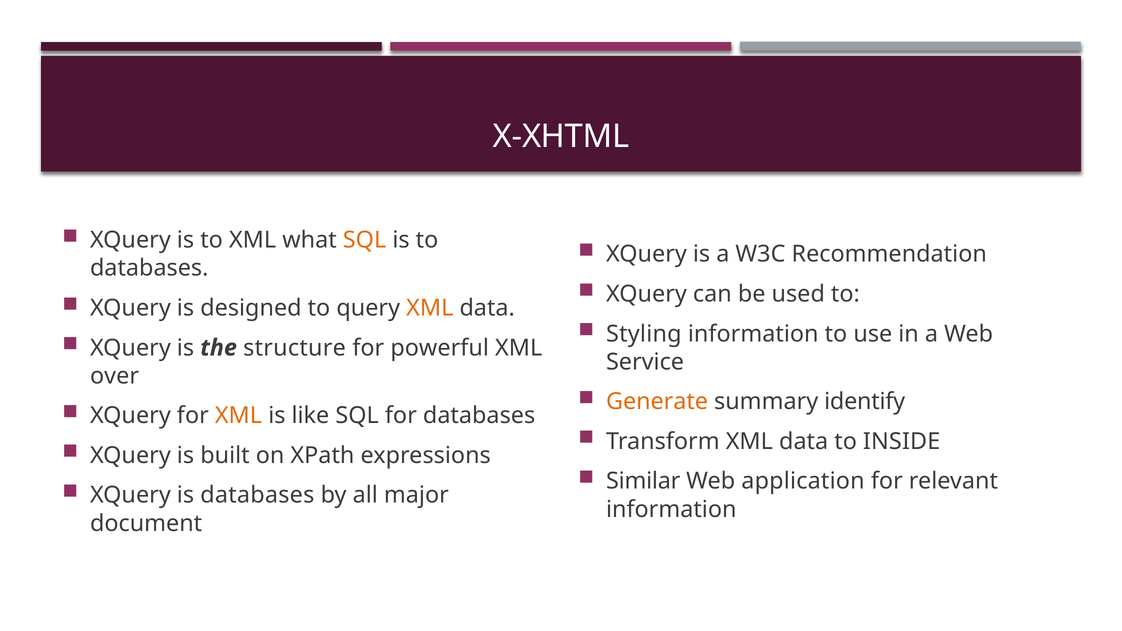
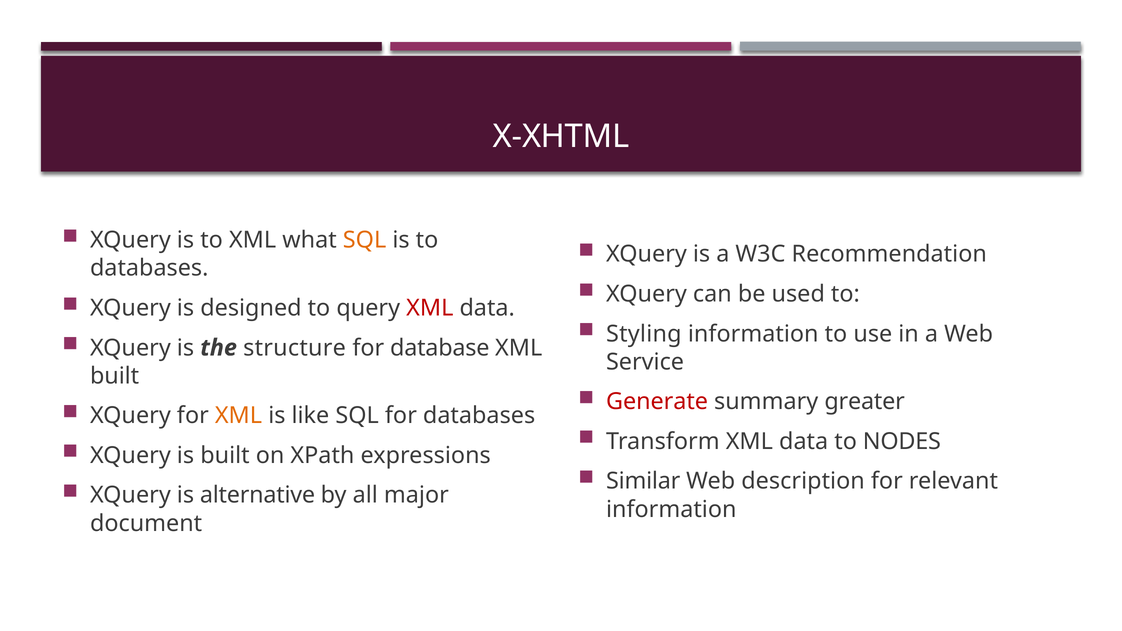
XML at (430, 308) colour: orange -> red
powerful: powerful -> database
over at (115, 376): over -> built
Generate colour: orange -> red
identify: identify -> greater
INSIDE: INSIDE -> NODES
application: application -> description
is databases: databases -> alternative
